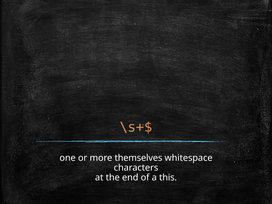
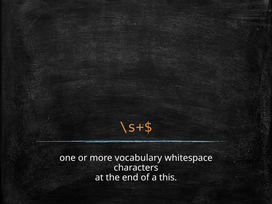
themselves: themselves -> vocabulary
